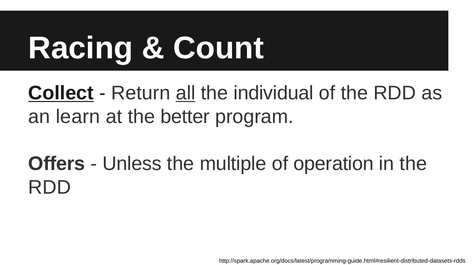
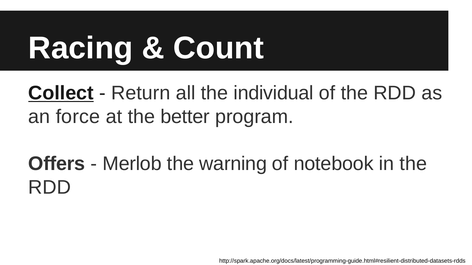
all underline: present -> none
learn: learn -> force
Unless: Unless -> Merlob
multiple: multiple -> warning
operation: operation -> notebook
